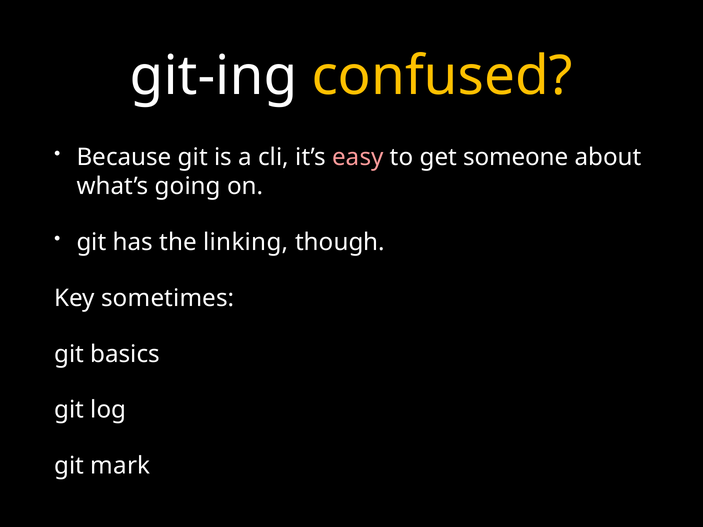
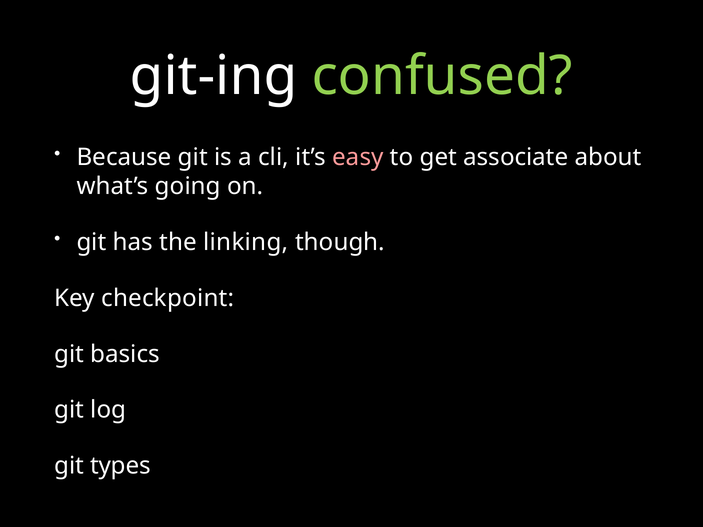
confused colour: yellow -> light green
someone: someone -> associate
sometimes: sometimes -> checkpoint
mark: mark -> types
